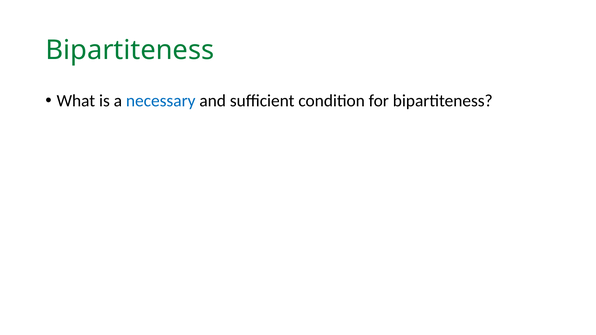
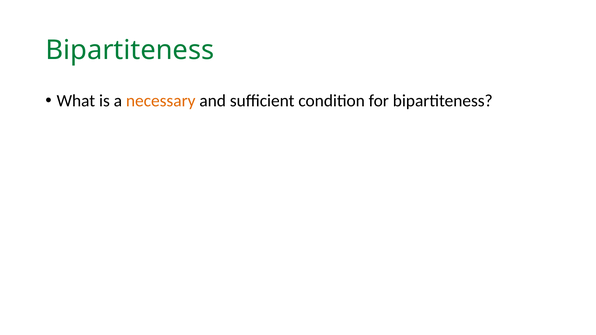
necessary colour: blue -> orange
